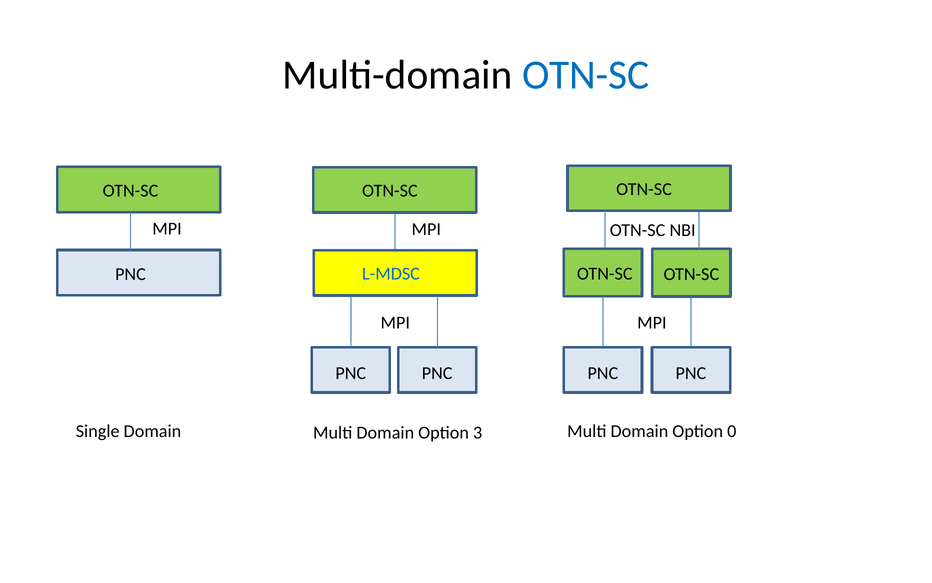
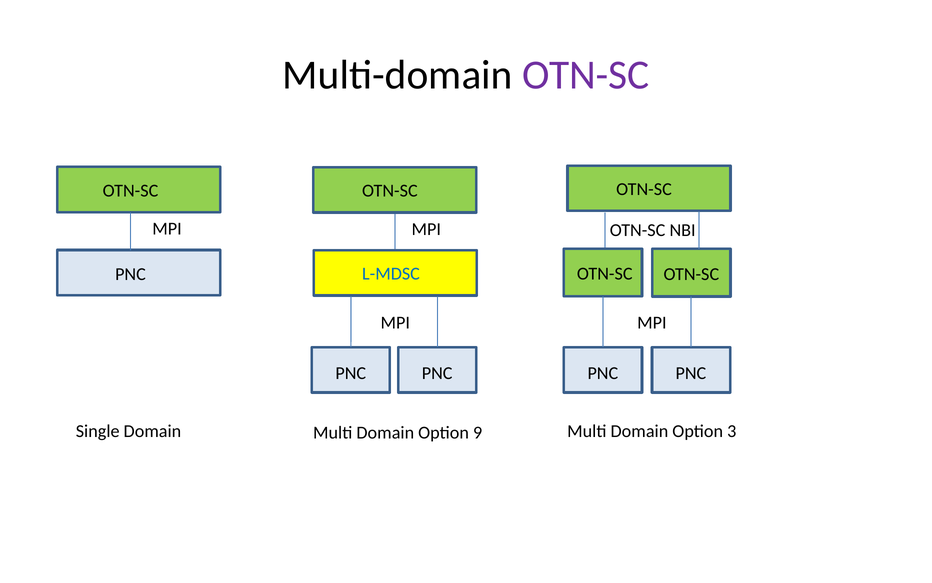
OTN-SC at (586, 75) colour: blue -> purple
0: 0 -> 3
3: 3 -> 9
